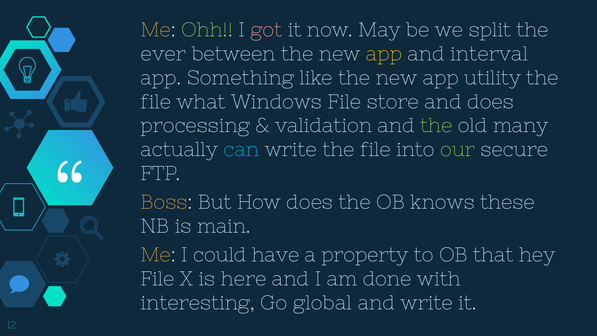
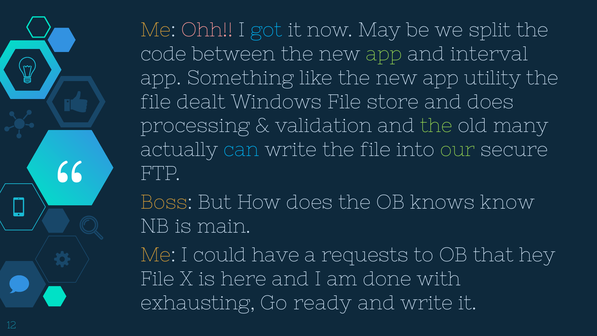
Ohh colour: light green -> pink
got colour: pink -> light blue
ever: ever -> code
app at (384, 54) colour: yellow -> light green
what: what -> dealt
these: these -> know
property: property -> requests
interesting: interesting -> exhausting
global: global -> ready
